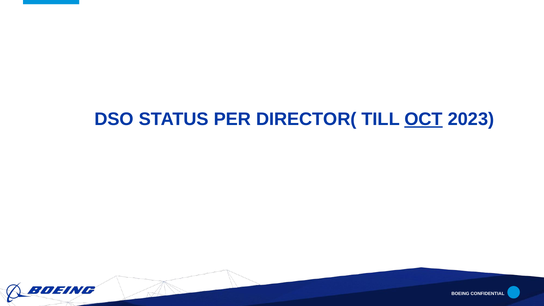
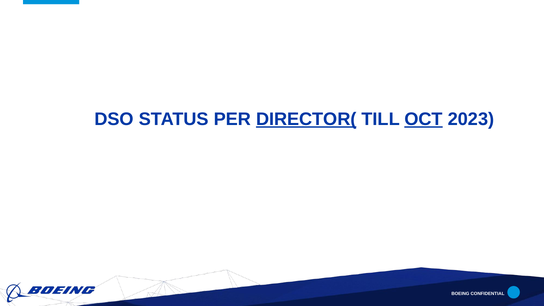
DIRECTOR( underline: none -> present
